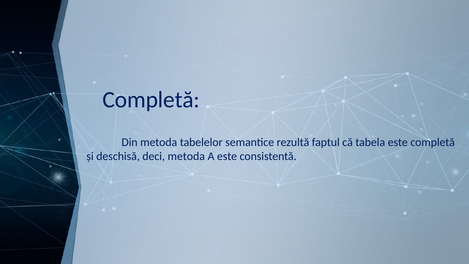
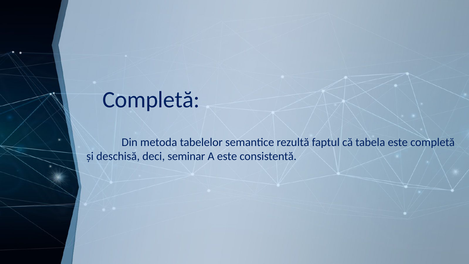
deci metoda: metoda -> seminar
